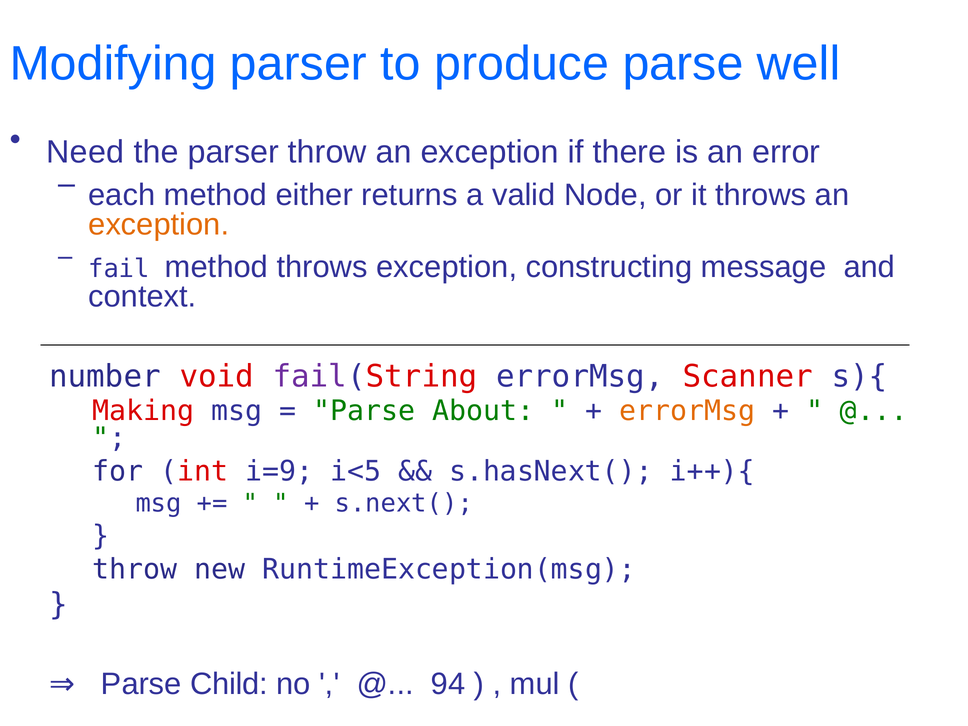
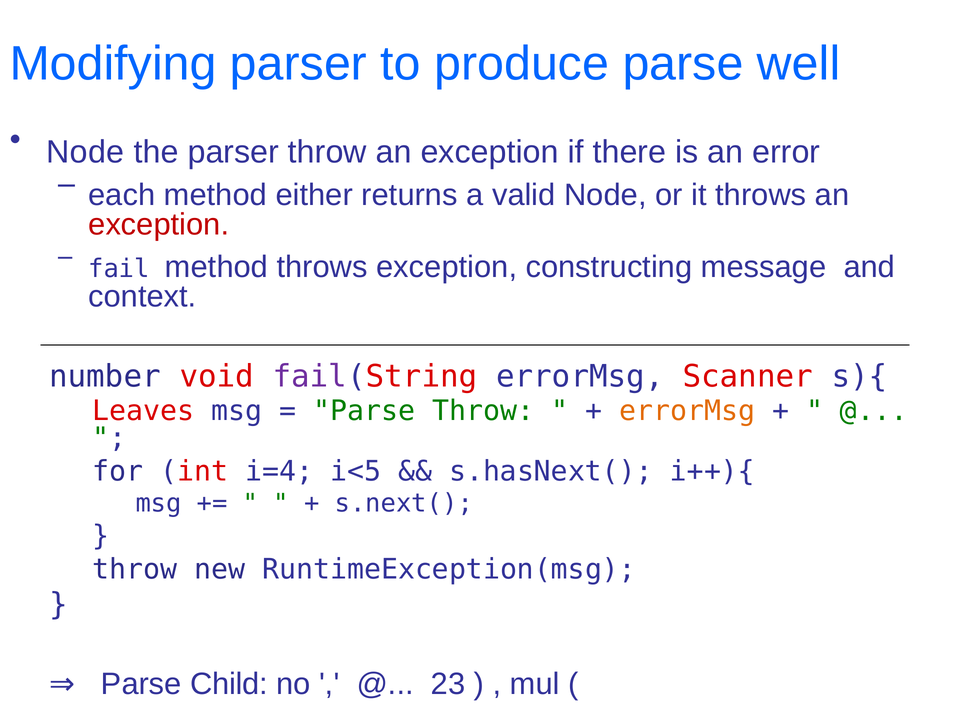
Need at (85, 152): Need -> Node
exception at (159, 225) colour: orange -> red
Making: Making -> Leaves
Parse About: About -> Throw
i=9: i=9 -> i=4
94: 94 -> 23
